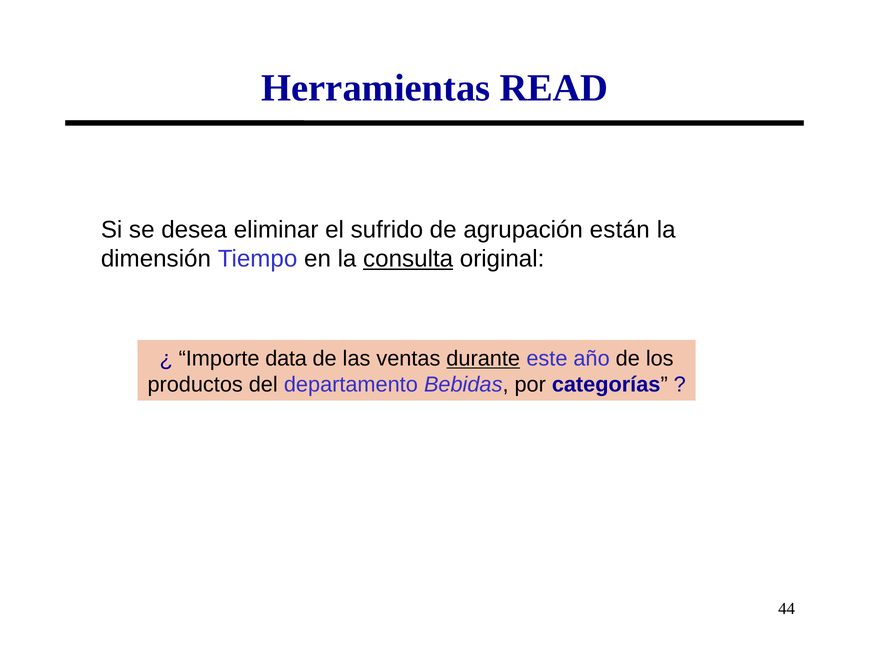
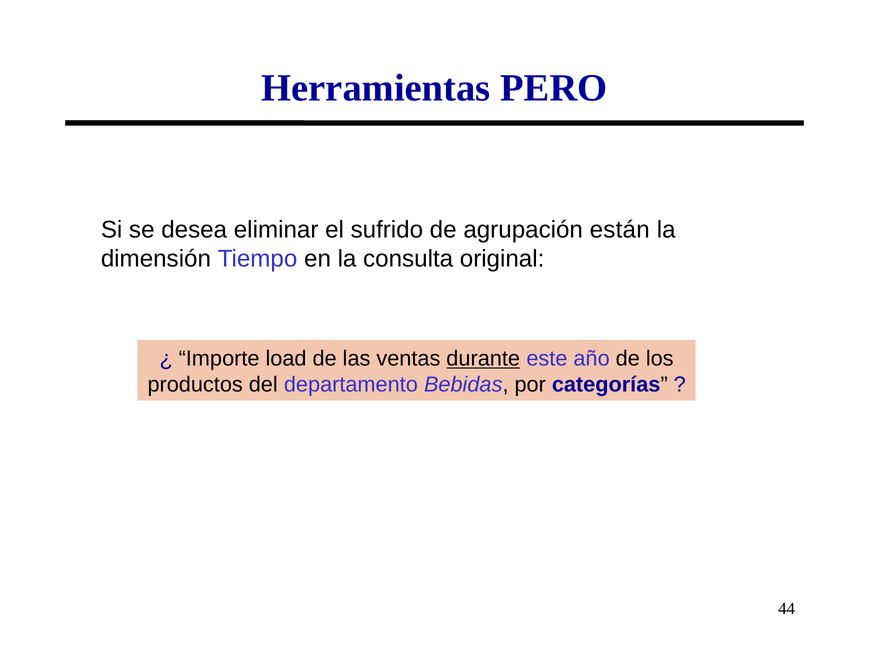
READ: READ -> PERO
consulta underline: present -> none
data: data -> load
